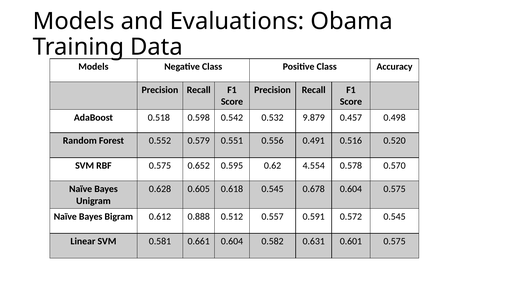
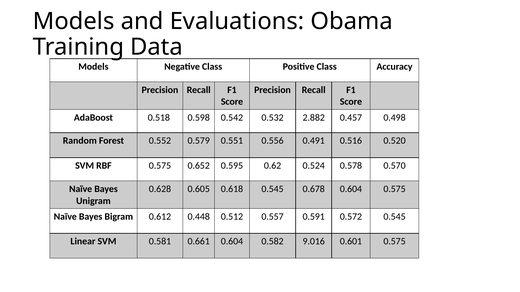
9.879: 9.879 -> 2.882
4.554: 4.554 -> 0.524
0.888: 0.888 -> 0.448
0.631: 0.631 -> 9.016
